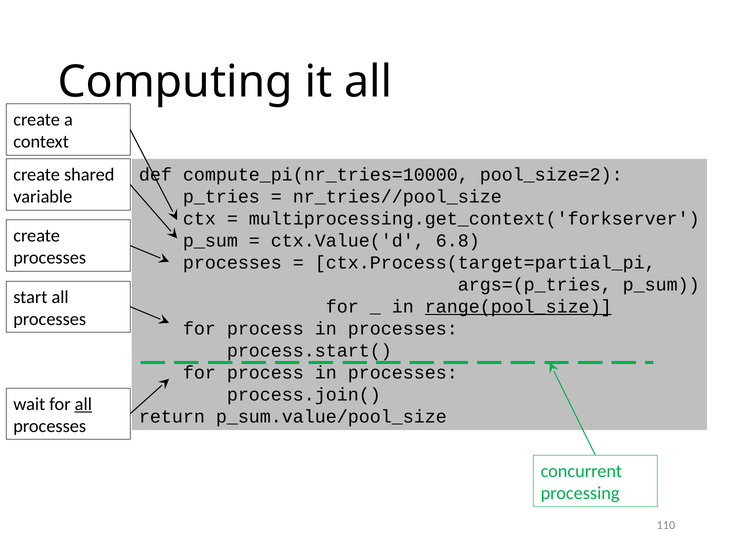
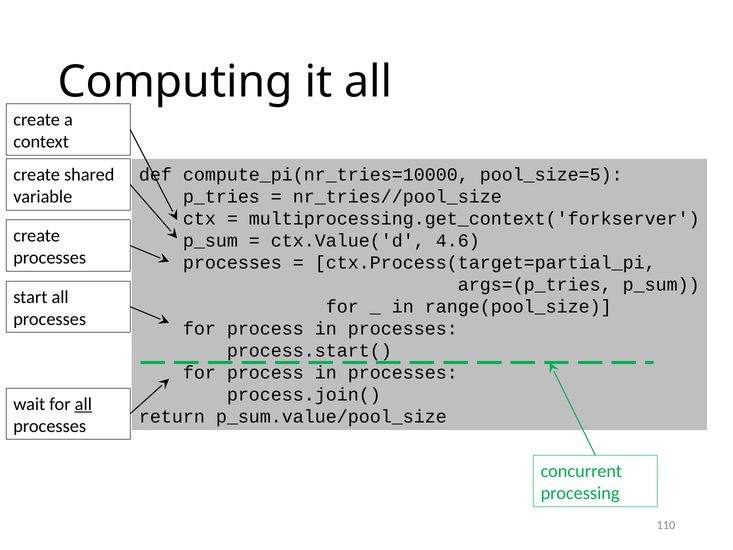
pool_size=2: pool_size=2 -> pool_size=5
6.8: 6.8 -> 4.6
range(pool_size underline: present -> none
